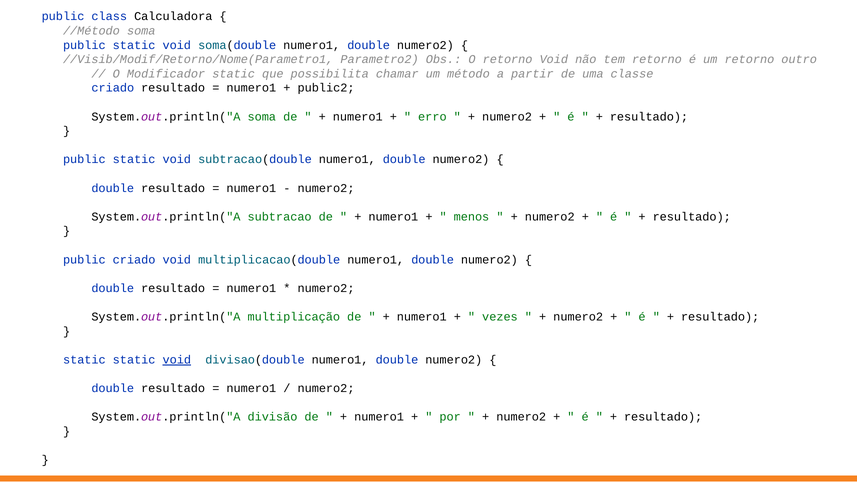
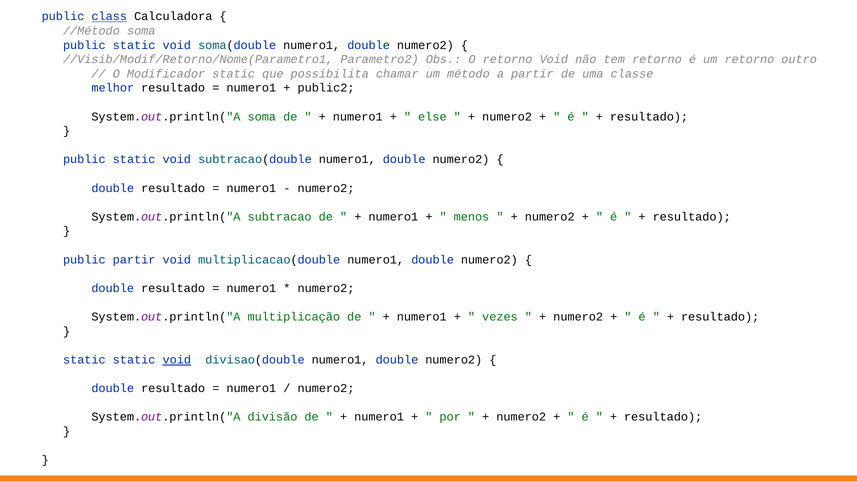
class underline: none -> present
criado at (113, 88): criado -> melhor
erro: erro -> else
public criado: criado -> partir
